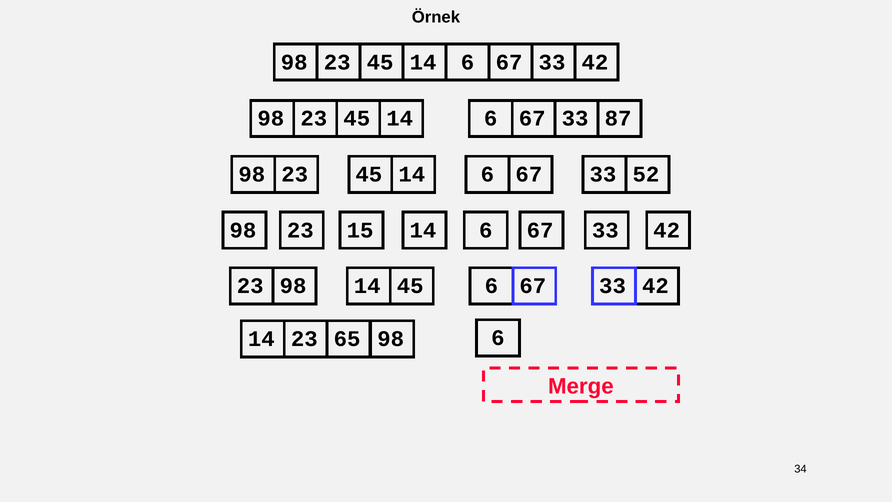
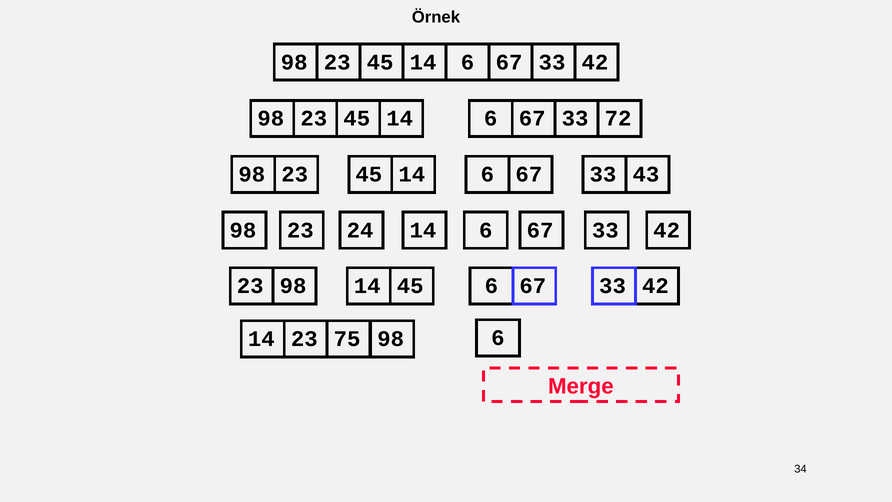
87: 87 -> 72
52: 52 -> 43
15: 15 -> 24
65: 65 -> 75
